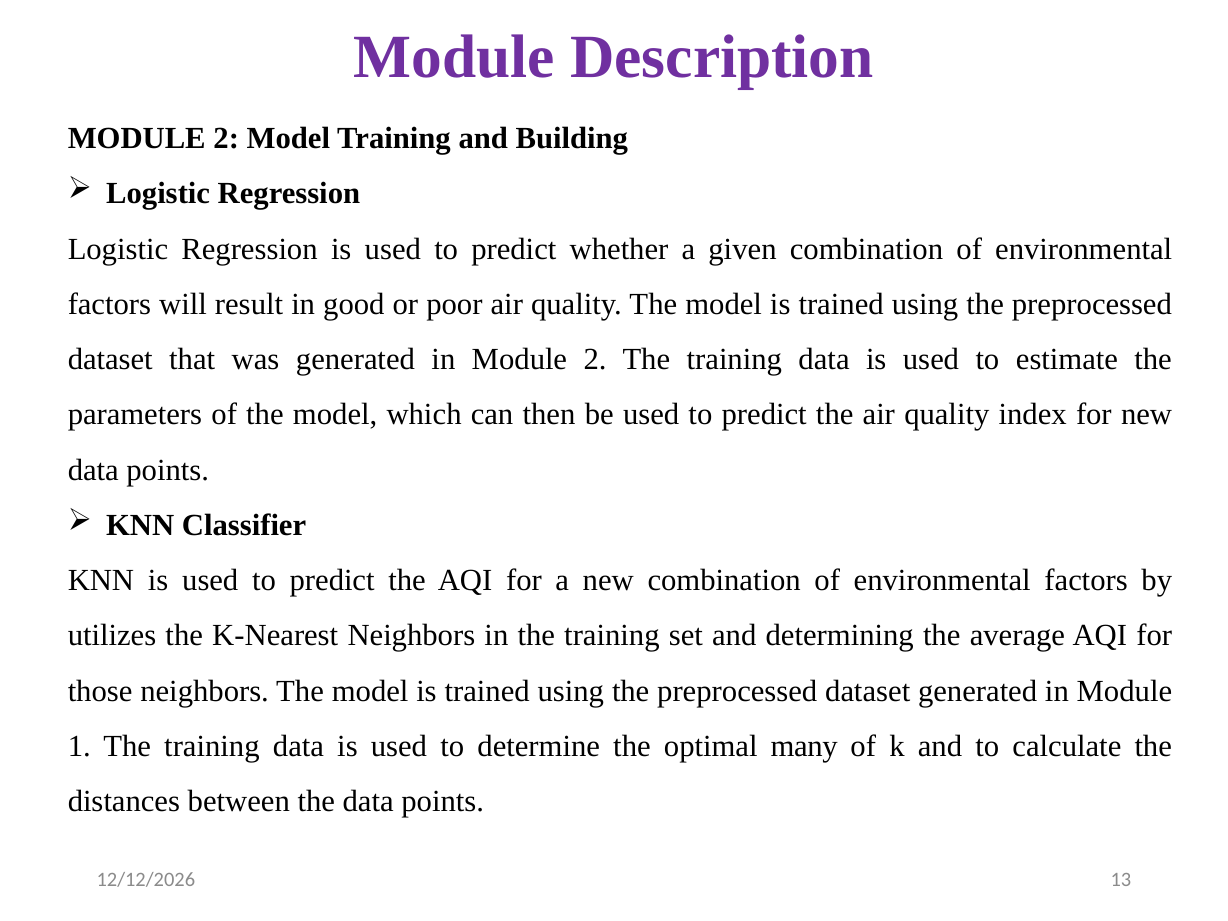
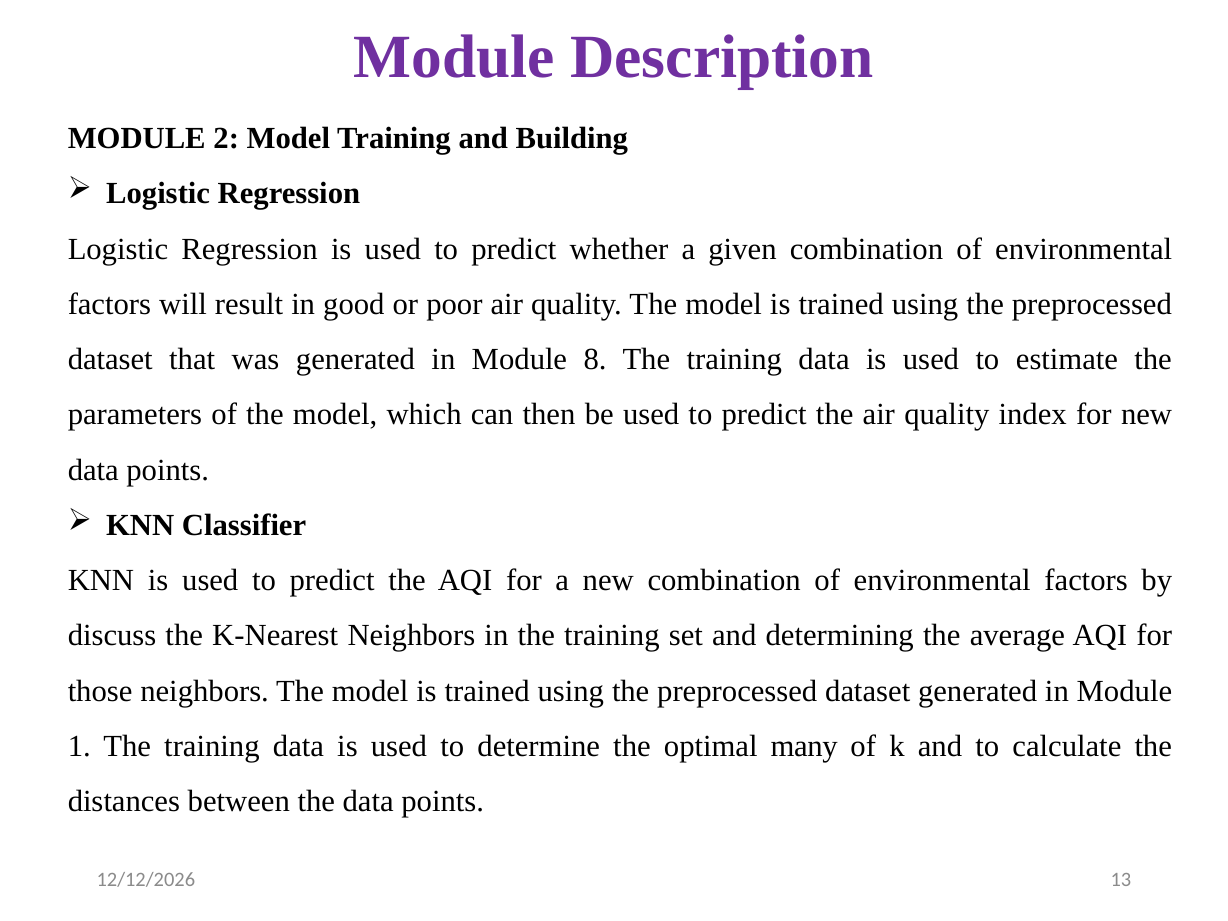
in Module 2: 2 -> 8
utilizes: utilizes -> discuss
